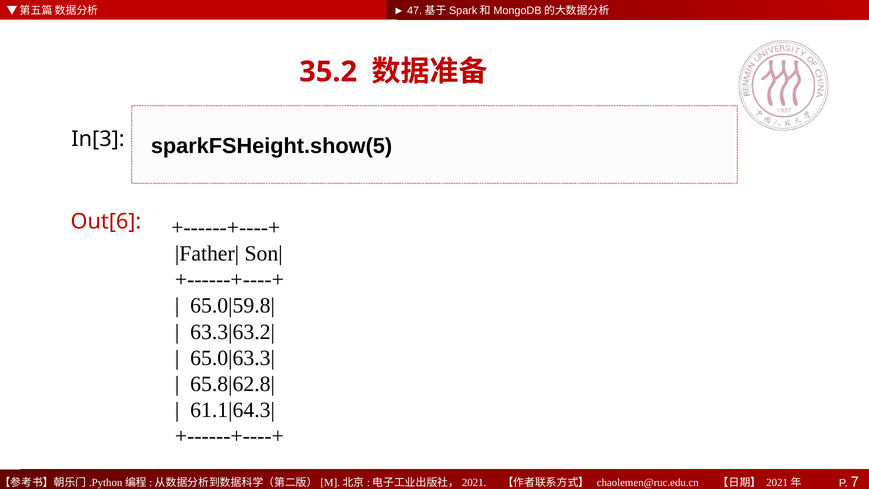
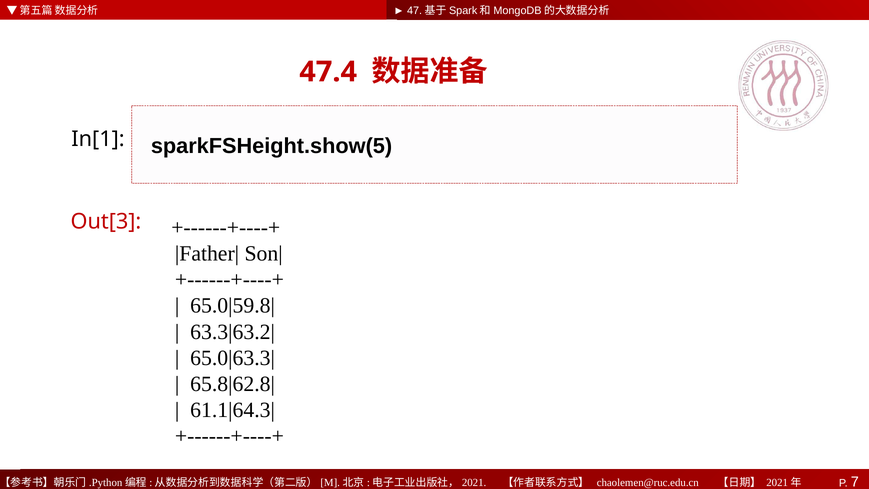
35.2: 35.2 -> 47.4
In[3: In[3 -> In[1
Out[6: Out[6 -> Out[3
